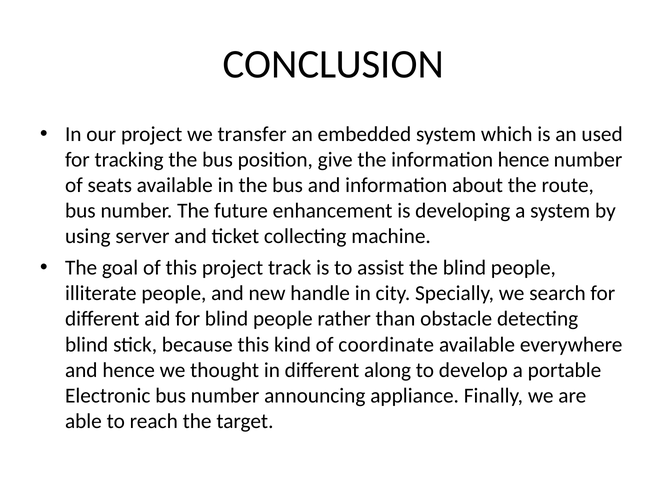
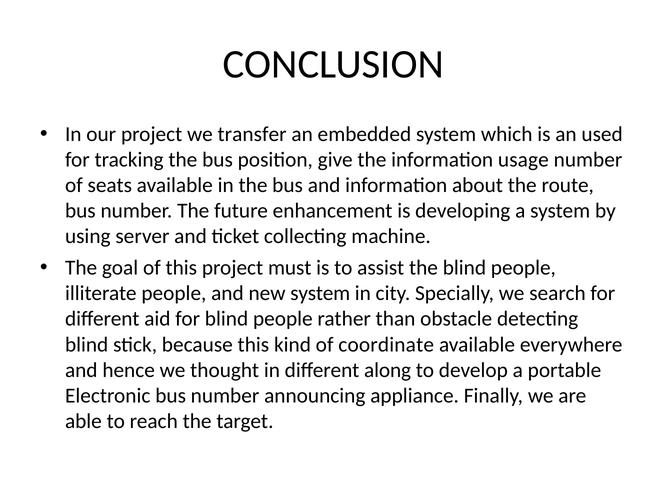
information hence: hence -> usage
track: track -> must
new handle: handle -> system
